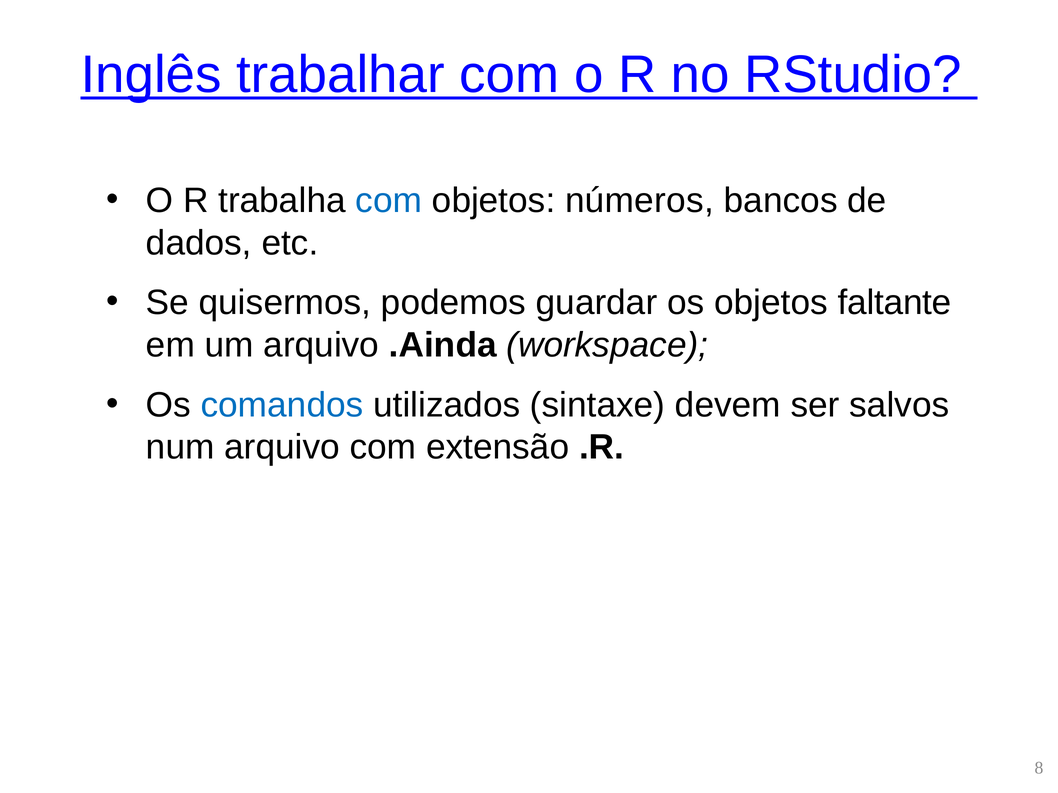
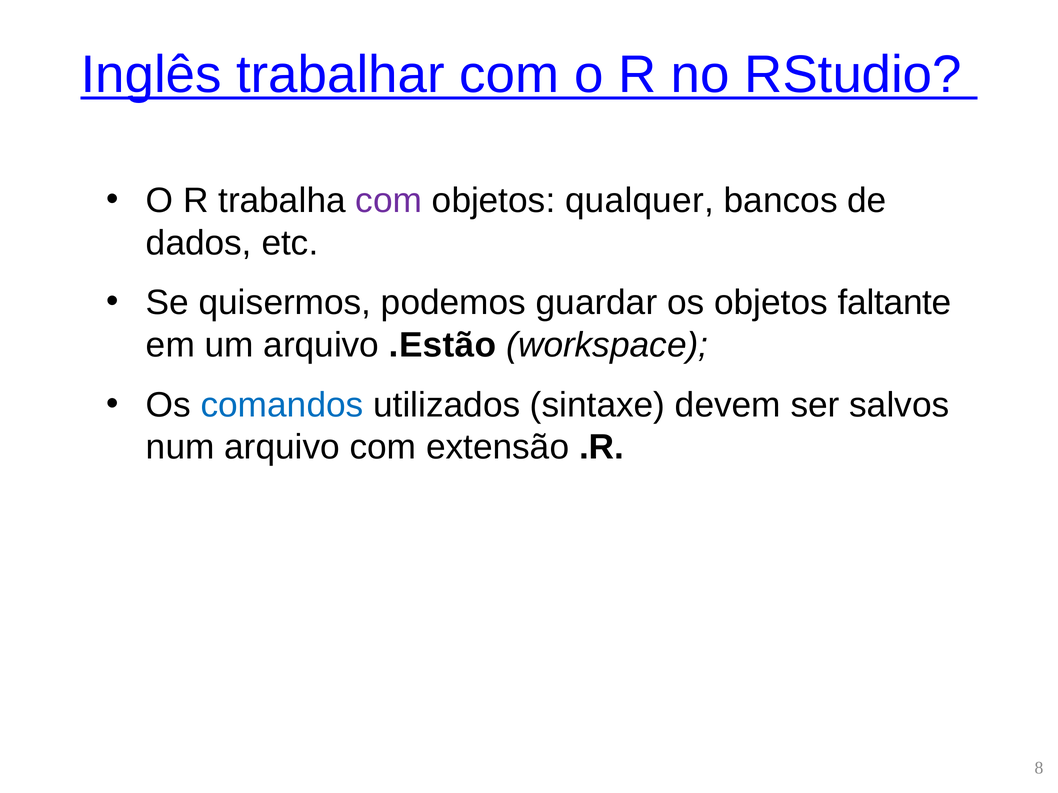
com at (389, 201) colour: blue -> purple
números: números -> qualquer
.Ainda: .Ainda -> .Estão
